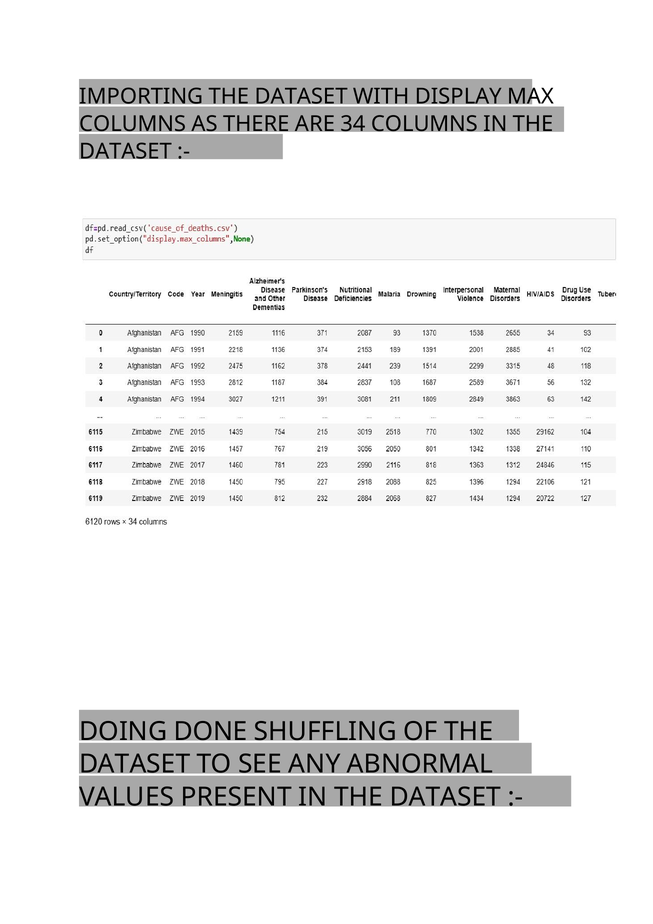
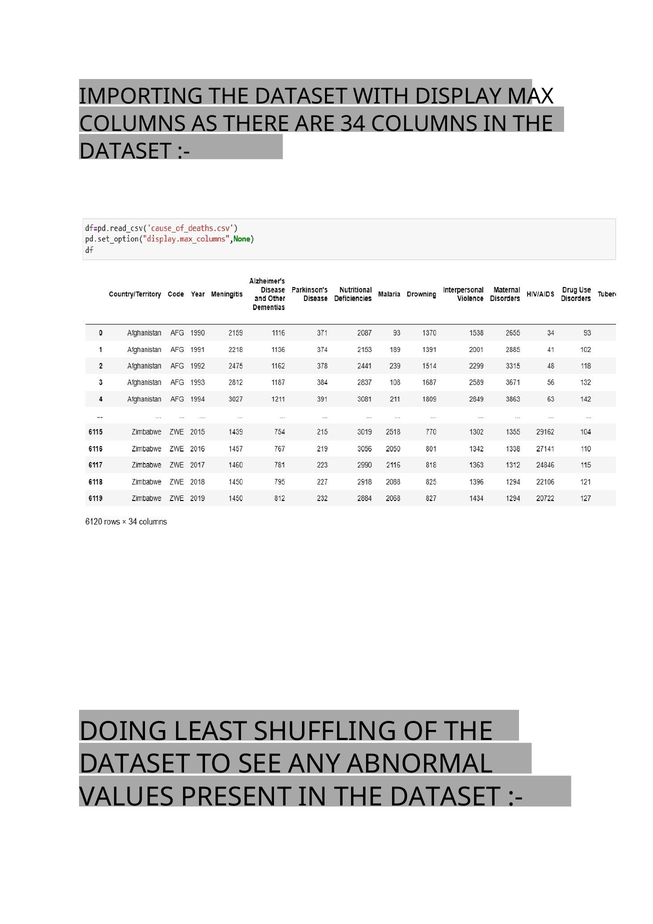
DONE: DONE -> LEAST
